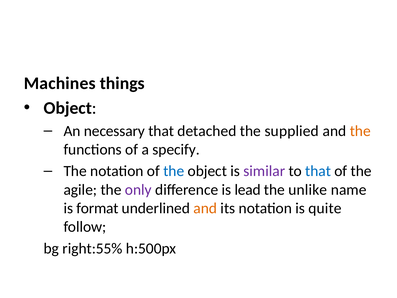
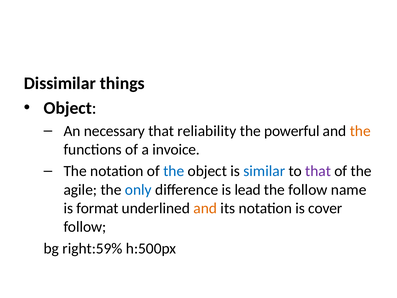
Machines: Machines -> Dissimilar
detached: detached -> reliability
supplied: supplied -> powerful
specify: specify -> invoice
similar colour: purple -> blue
that at (318, 171) colour: blue -> purple
only colour: purple -> blue
the unlike: unlike -> follow
quite: quite -> cover
right:55%: right:55% -> right:59%
